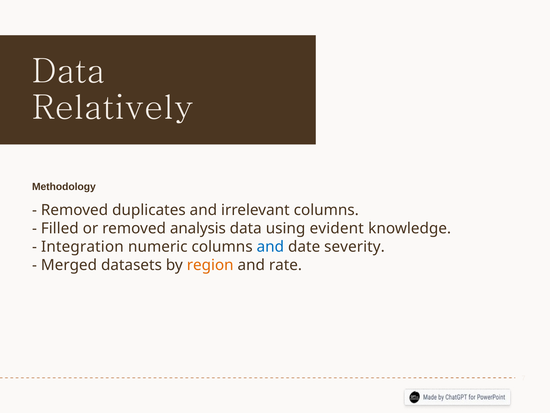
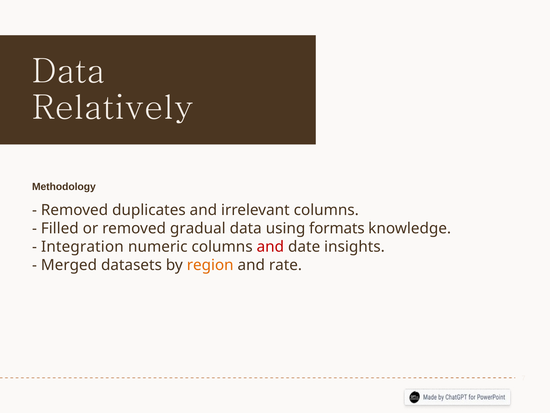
analysis: analysis -> gradual
evident: evident -> formats
and at (270, 247) colour: blue -> red
severity: severity -> insights
